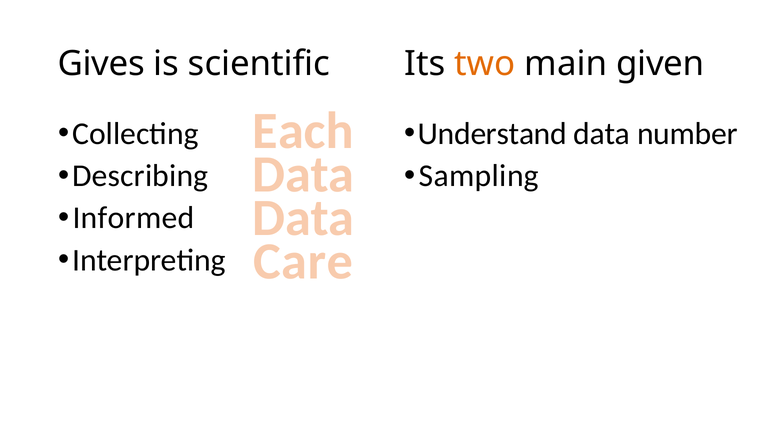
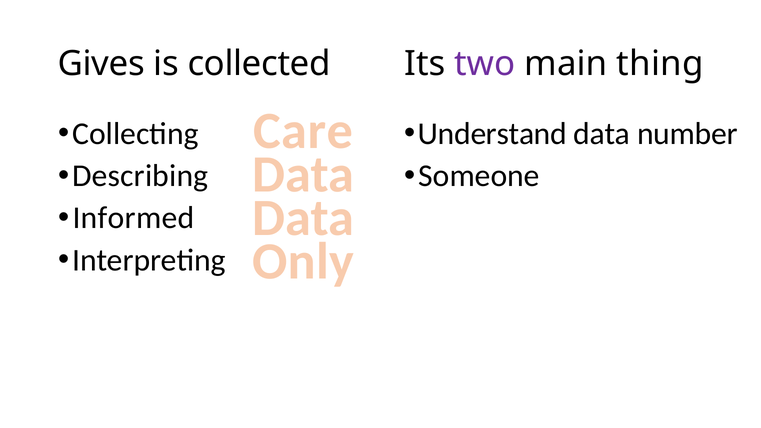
scientific: scientific -> collected
two colour: orange -> purple
given: given -> thing
Each: Each -> Care
Sampling: Sampling -> Someone
Care: Care -> Only
